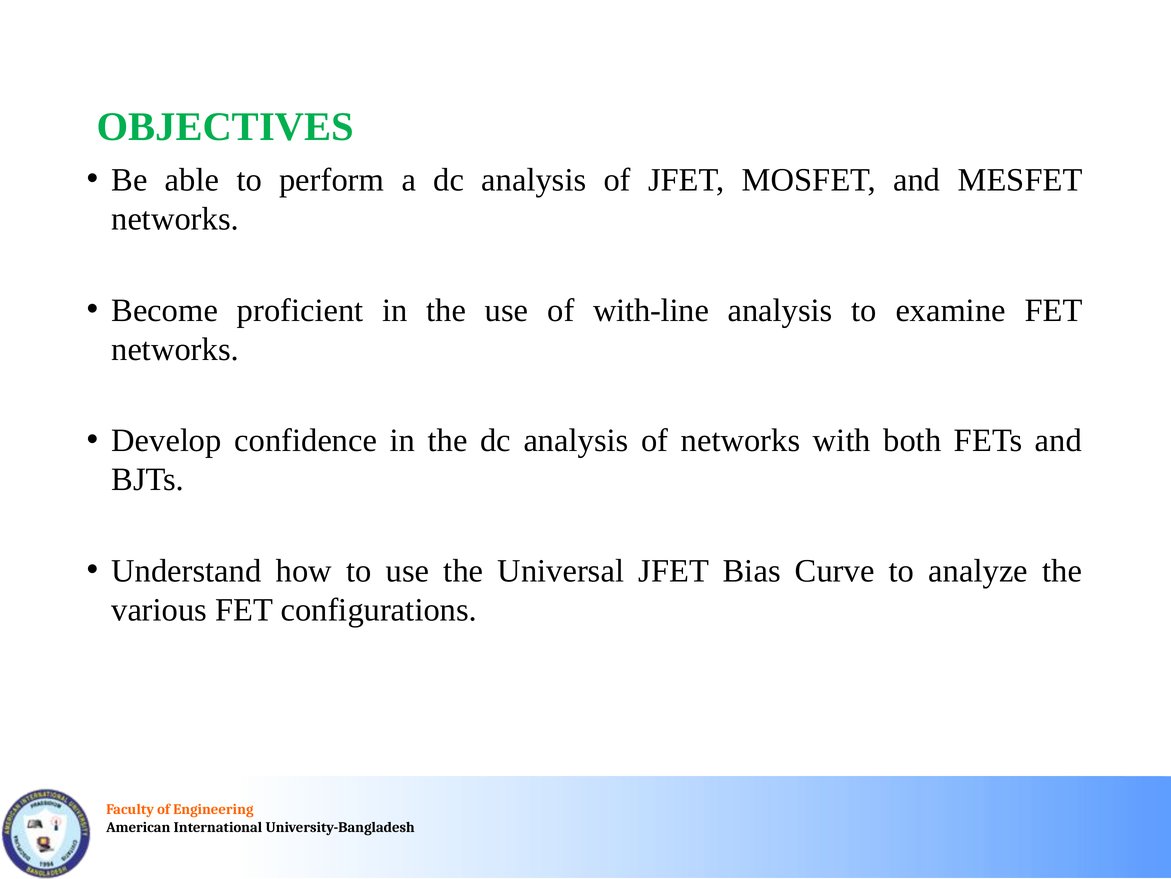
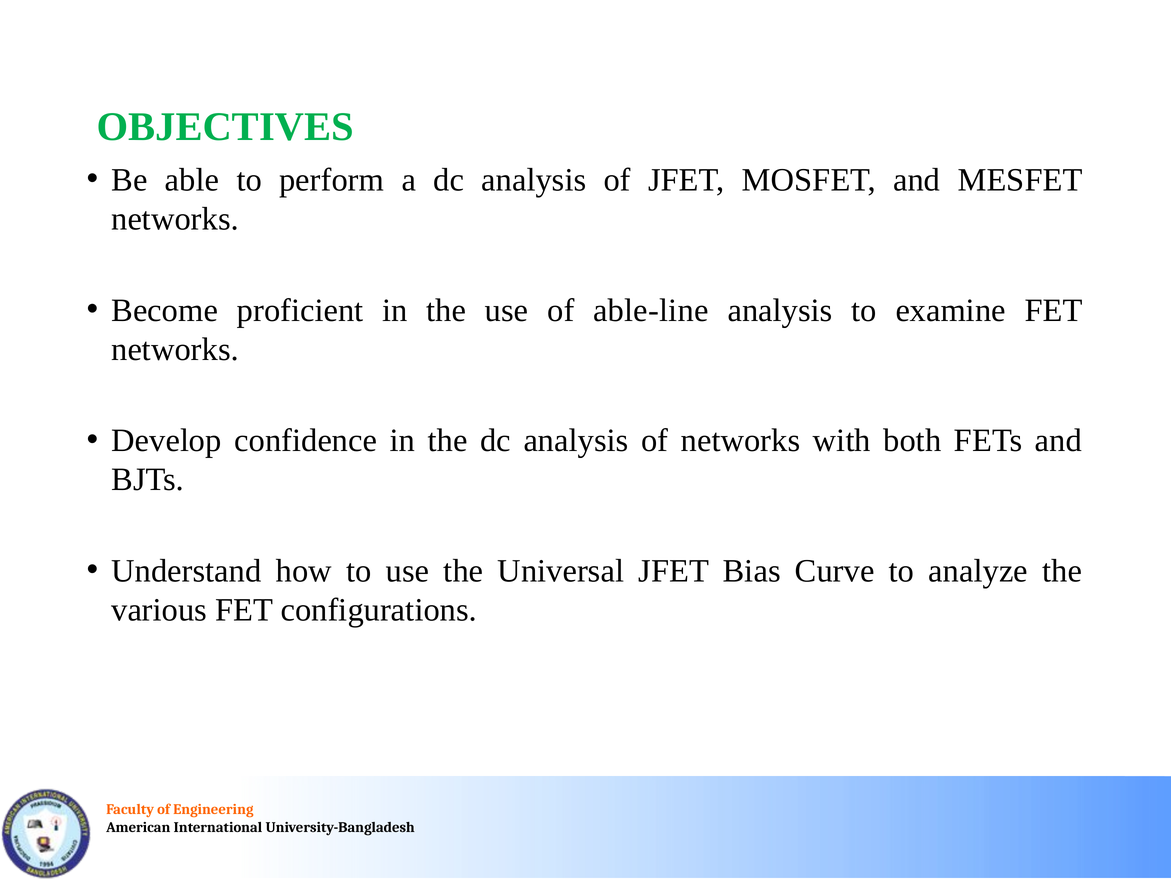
with-line: with-line -> able-line
